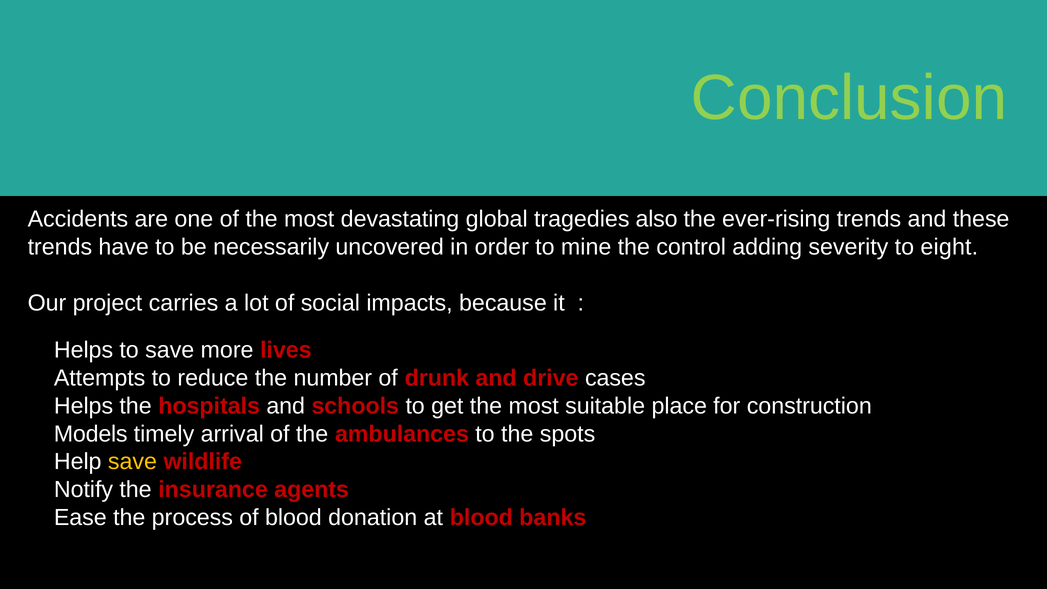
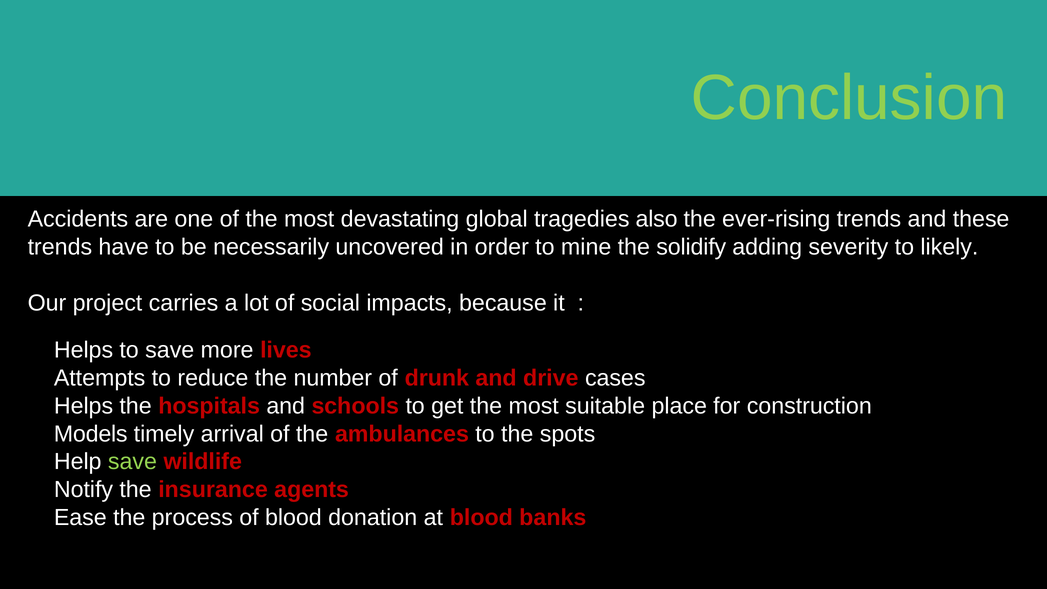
control: control -> solidify
eight: eight -> likely
save at (132, 462) colour: yellow -> light green
